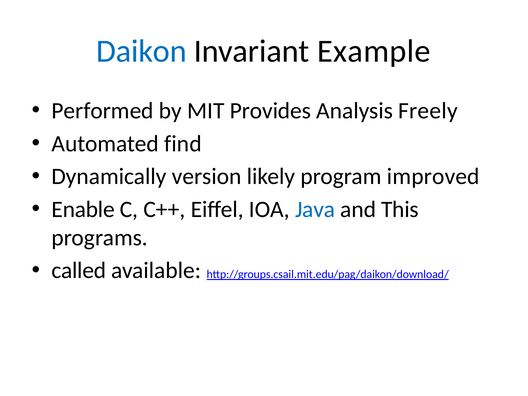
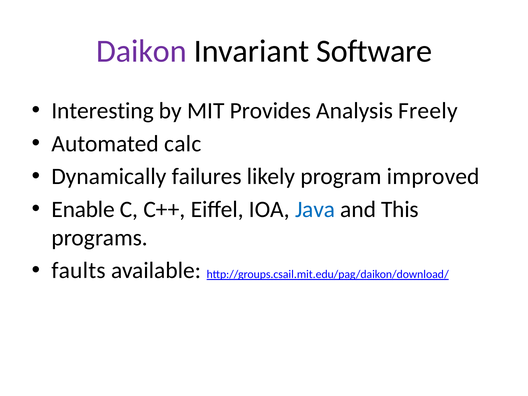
Daikon colour: blue -> purple
Example: Example -> Software
Performed: Performed -> Interesting
find: find -> calc
version: version -> failures
called: called -> faults
